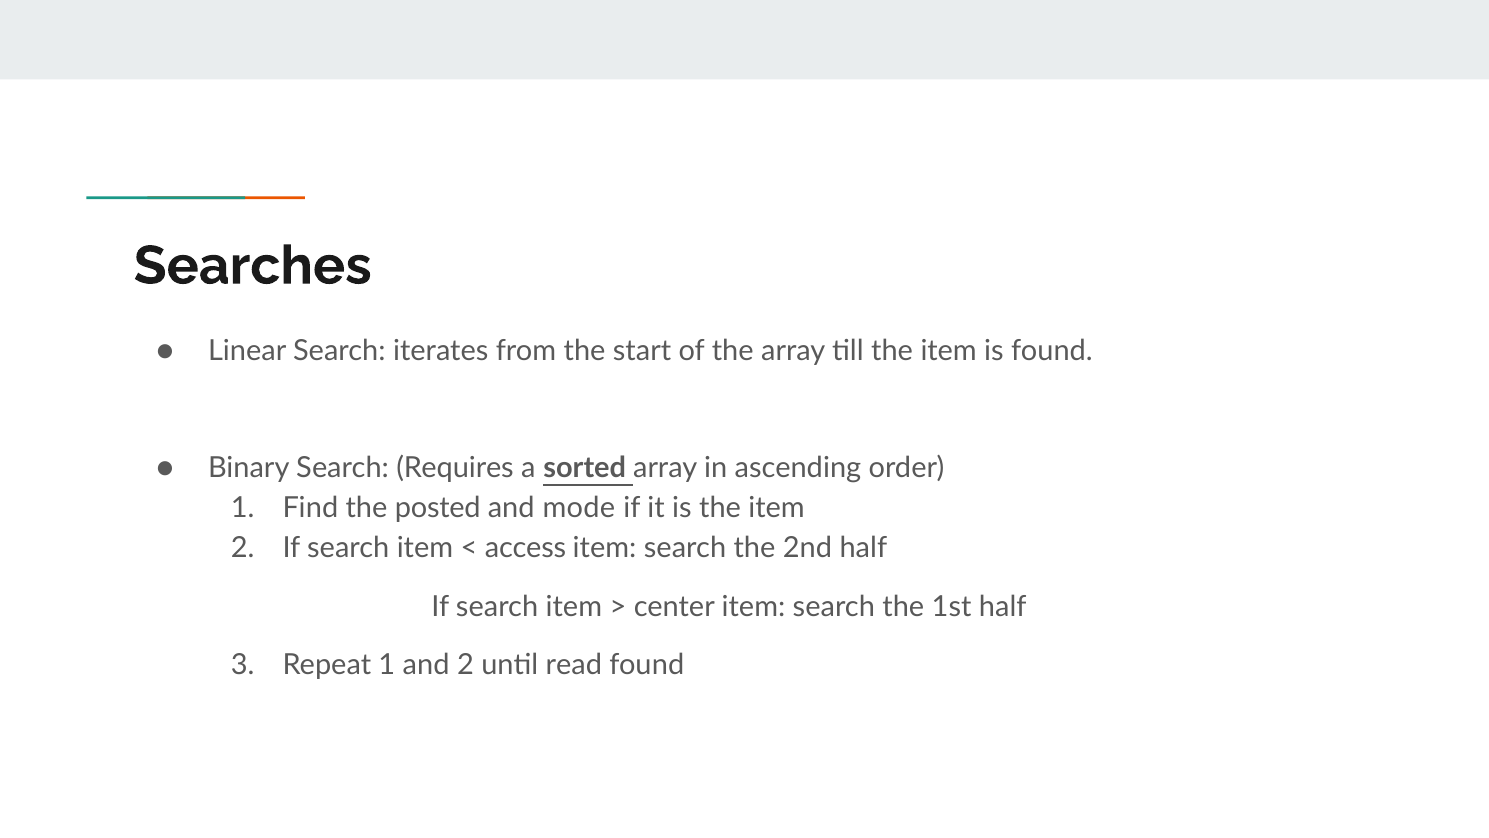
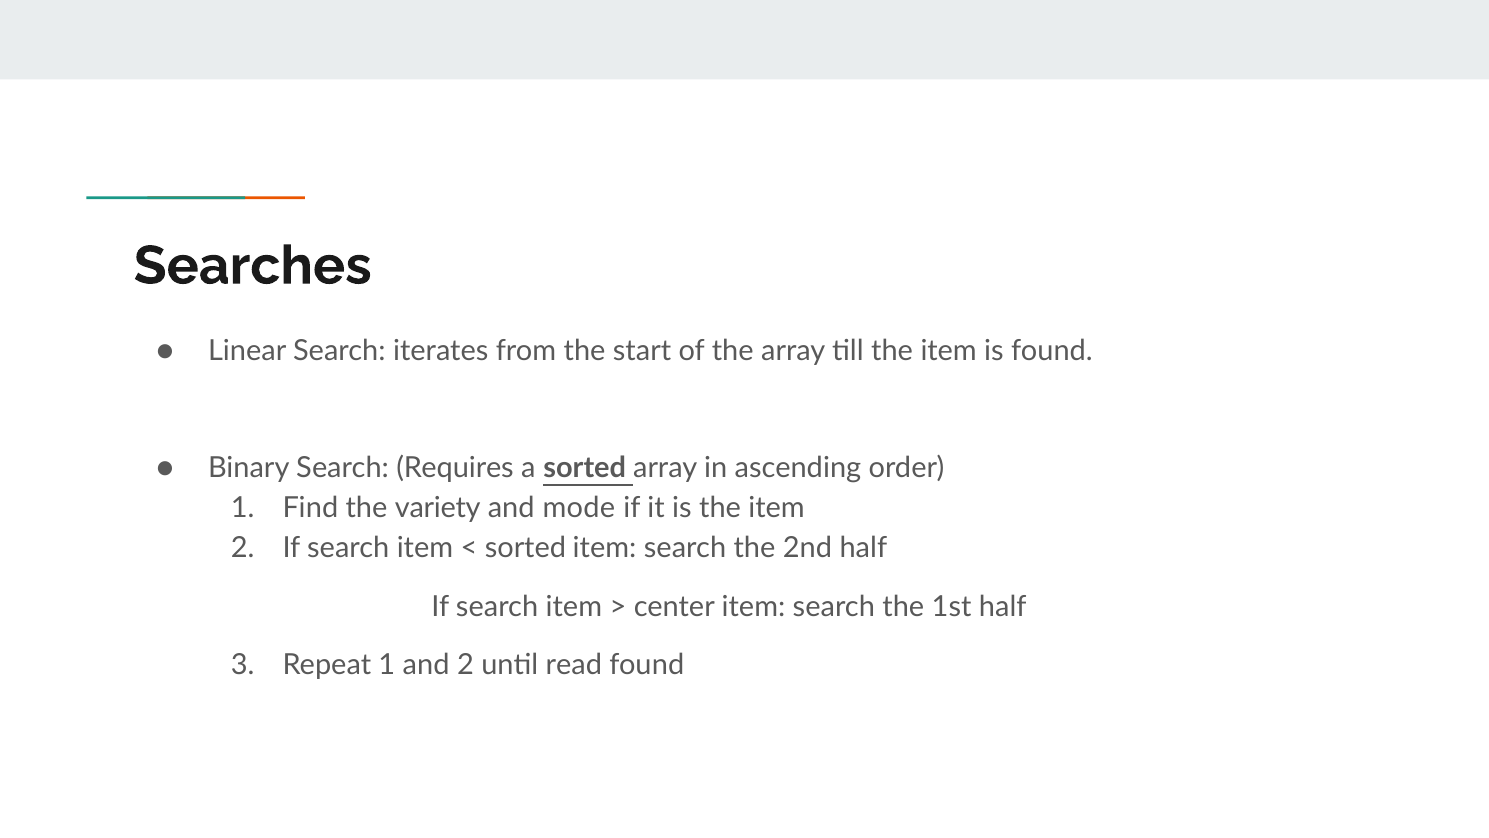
posted: posted -> variety
access at (526, 548): access -> sorted
